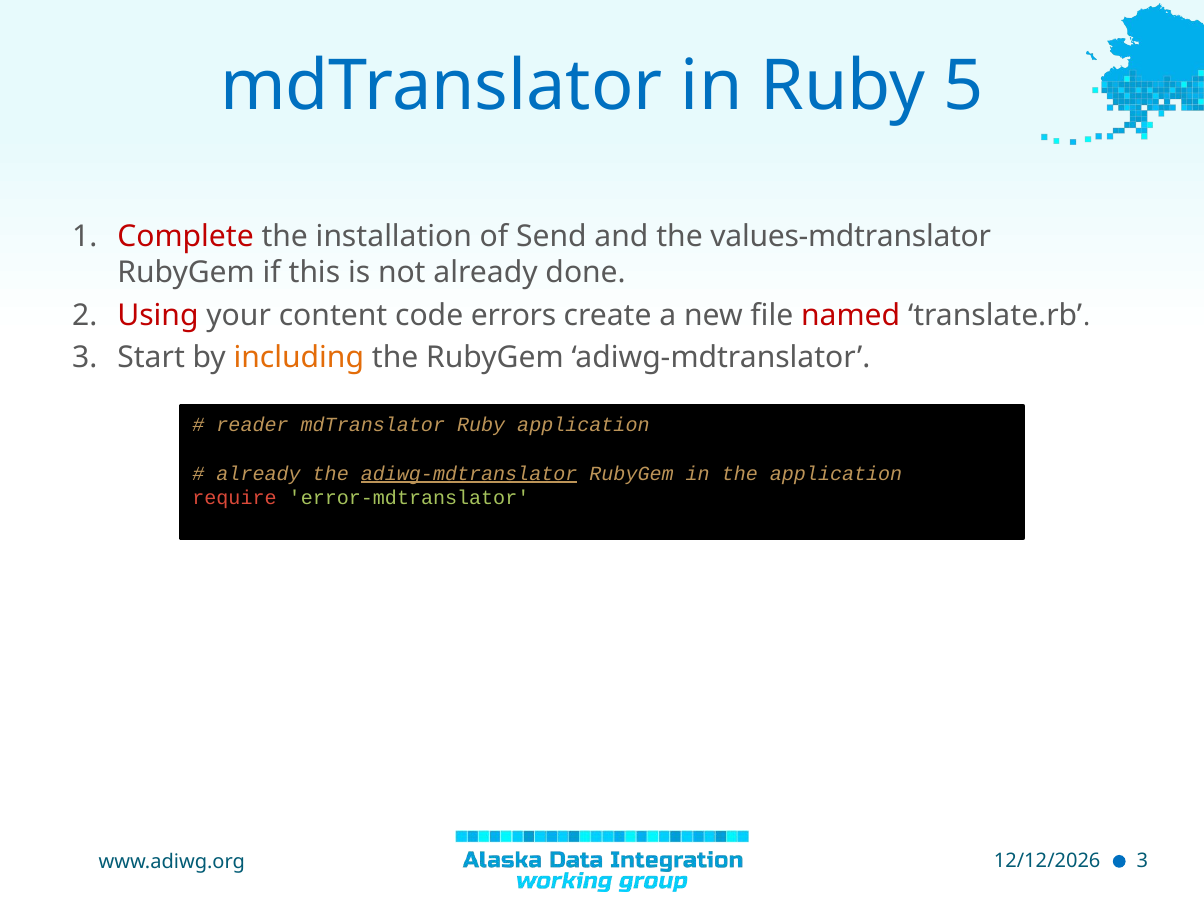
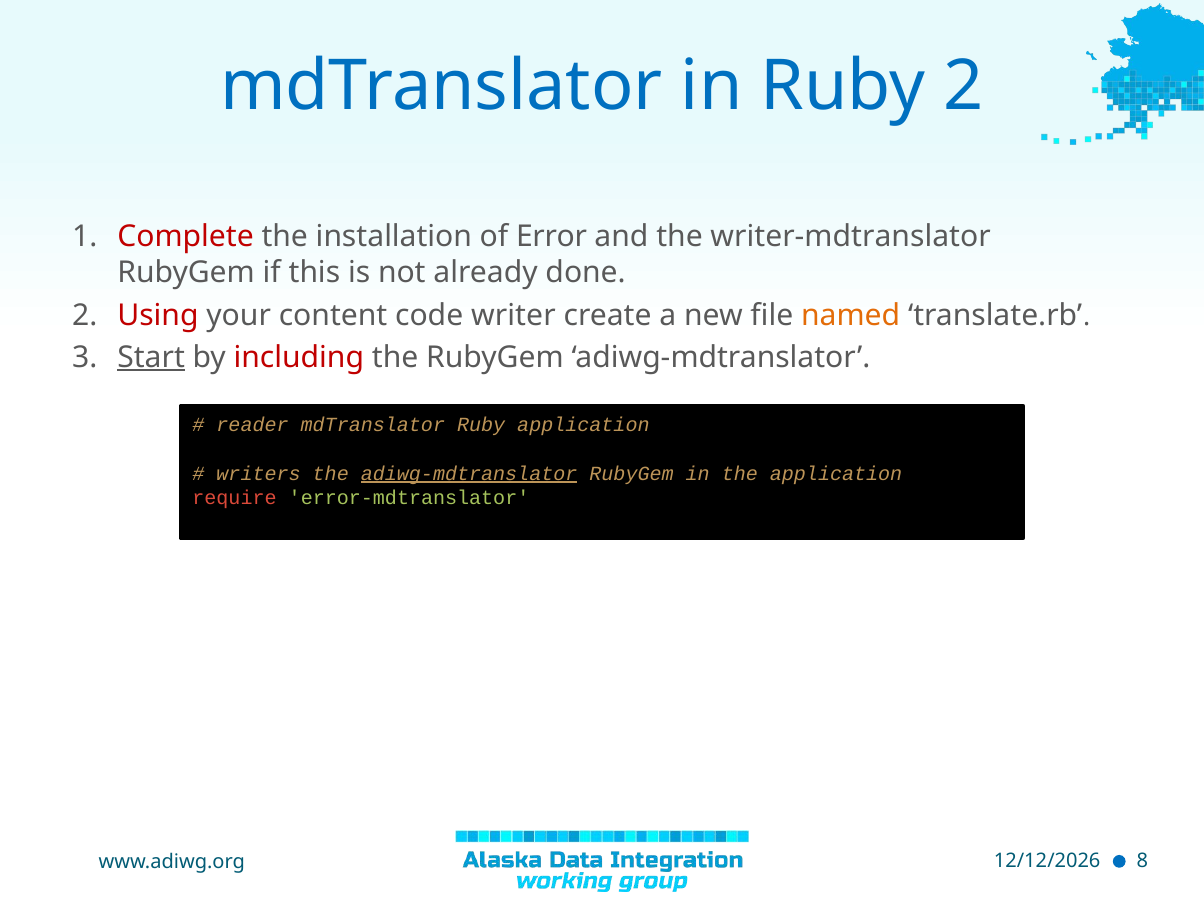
Ruby 5: 5 -> 2
Send: Send -> Error
values-mdtranslator: values-mdtranslator -> writer-mdtranslator
errors: errors -> writer
named colour: red -> orange
Start underline: none -> present
including colour: orange -> red
already at (259, 473): already -> writers
www.adiwg.org 3: 3 -> 8
